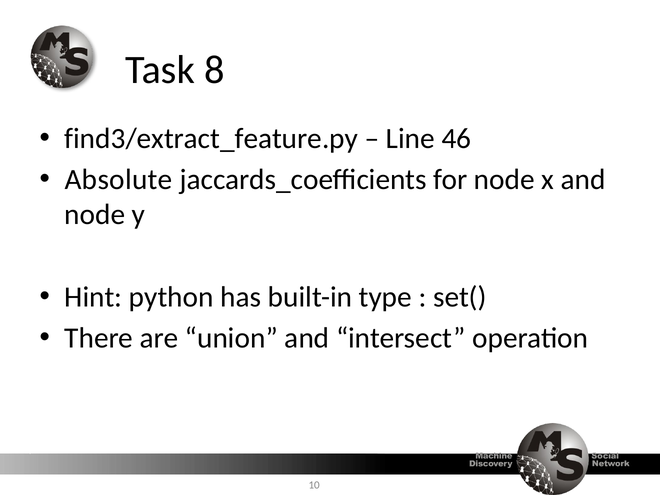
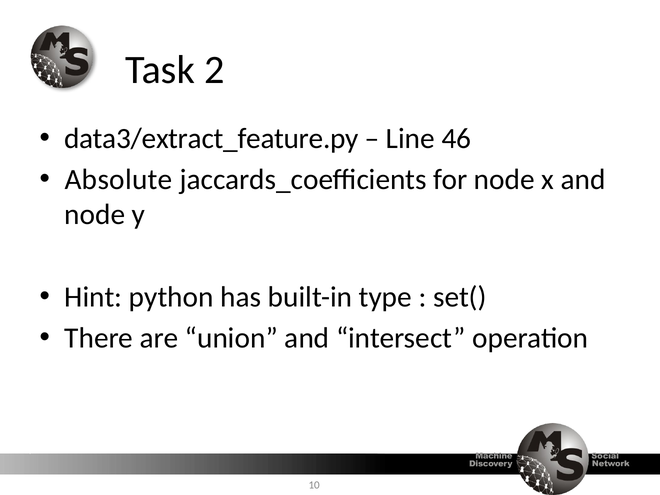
8: 8 -> 2
find3/extract_feature.py: find3/extract_feature.py -> data3/extract_feature.py
